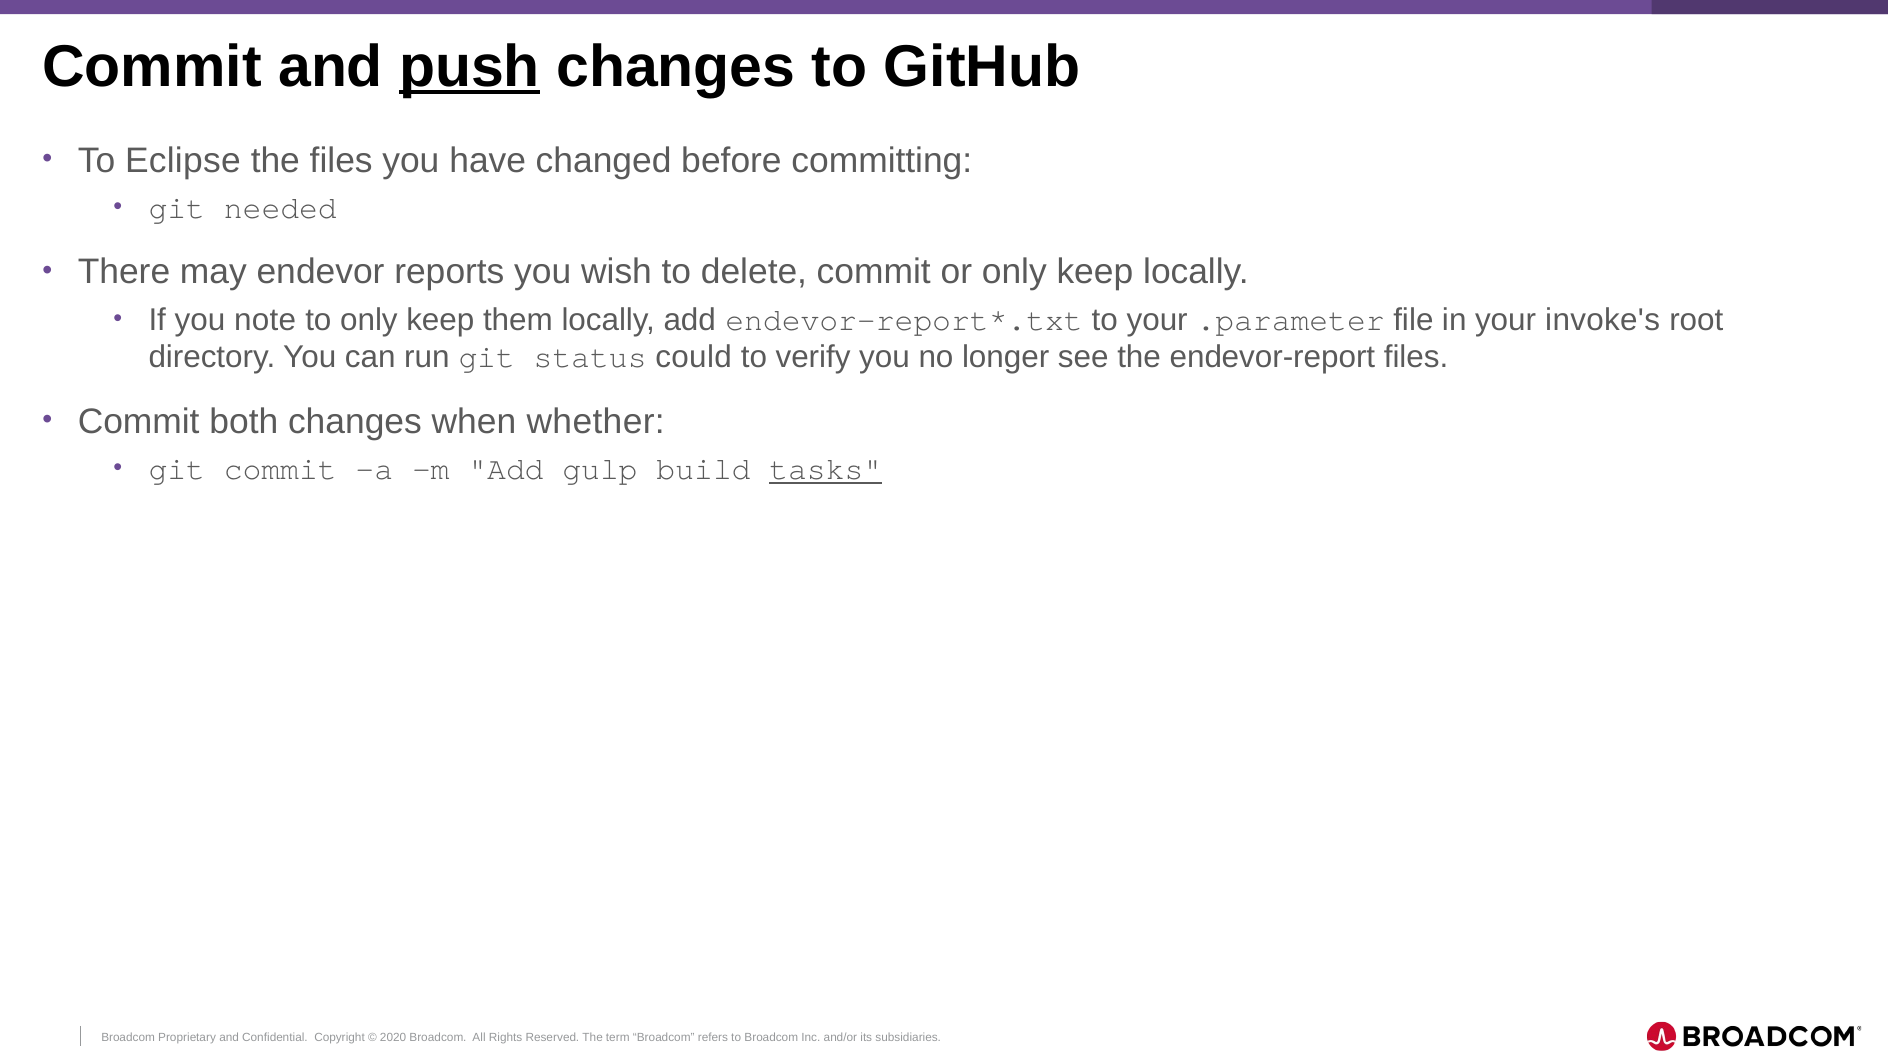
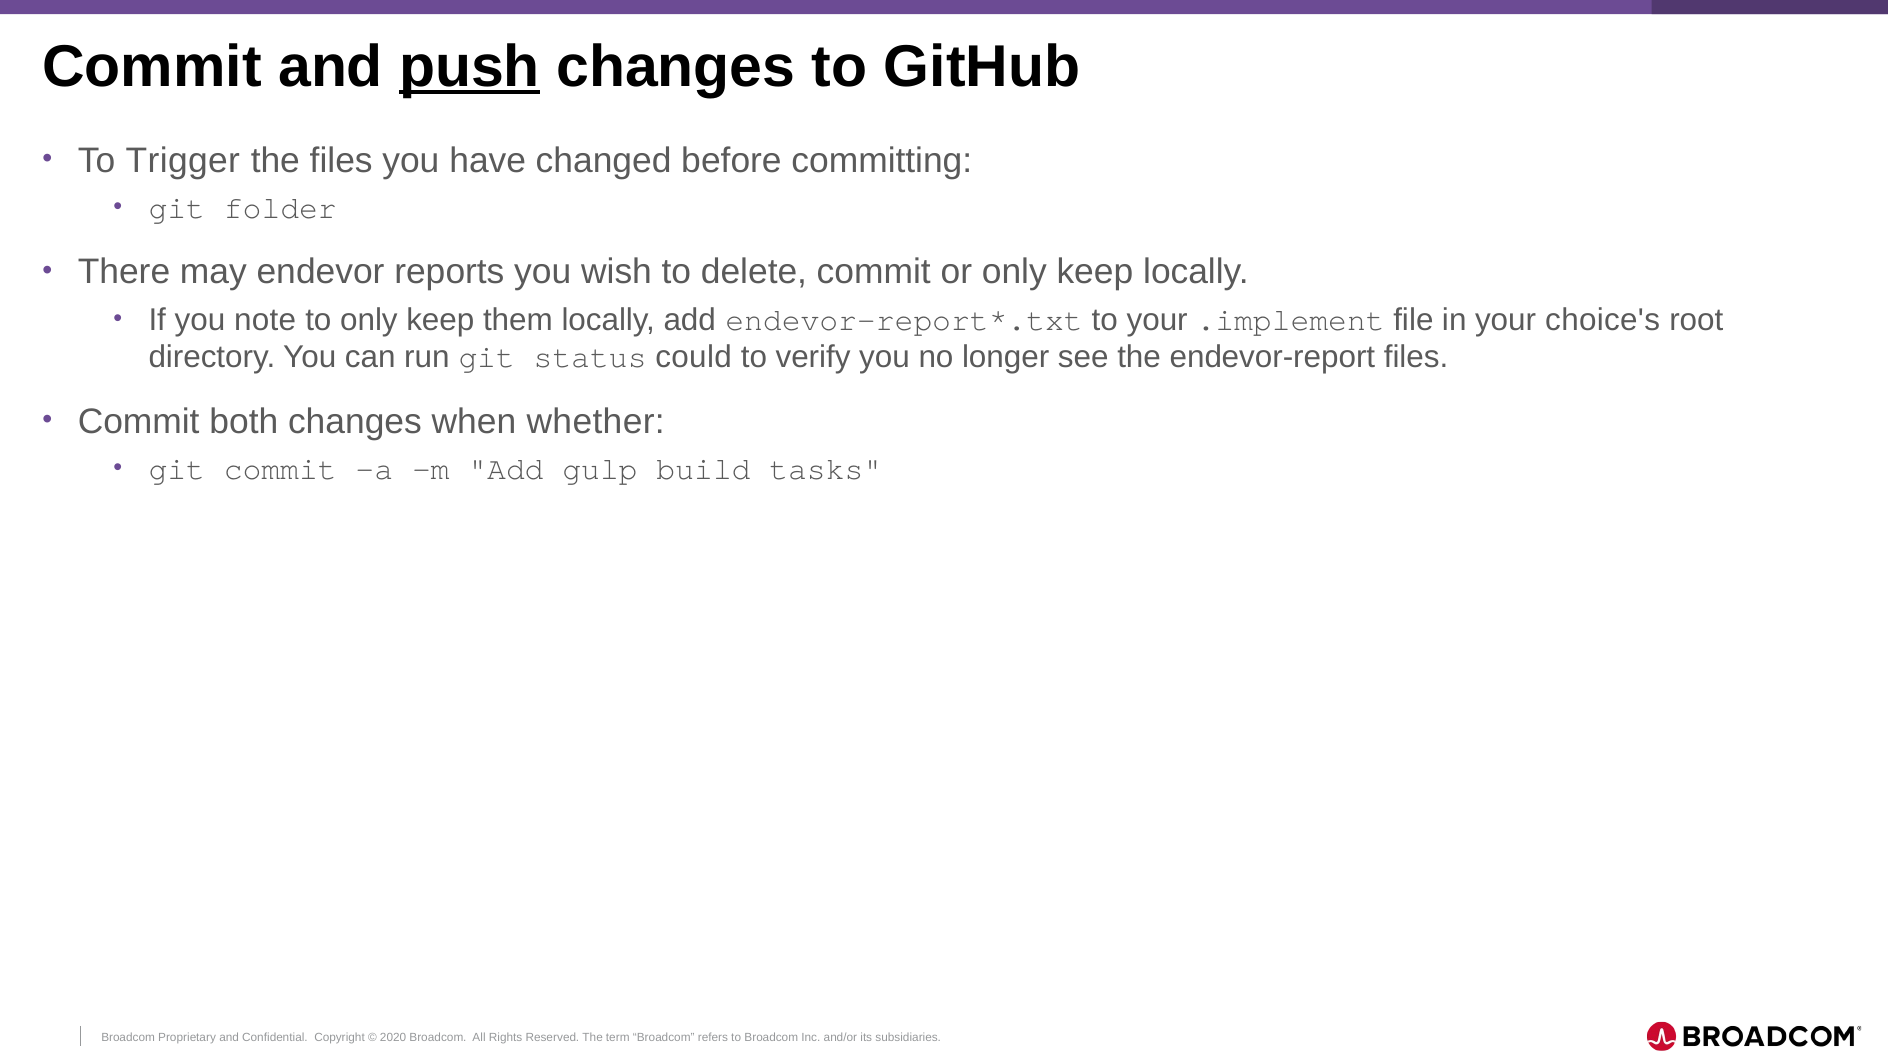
Eclipse: Eclipse -> Trigger
needed: needed -> folder
.parameter: .parameter -> .implement
invoke's: invoke's -> choice's
tasks underline: present -> none
